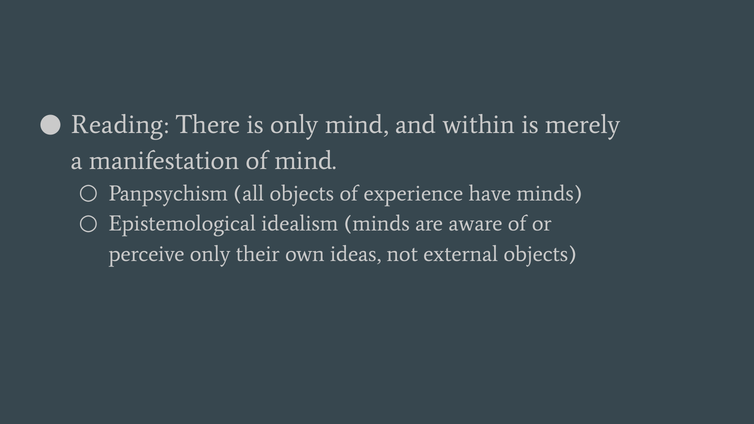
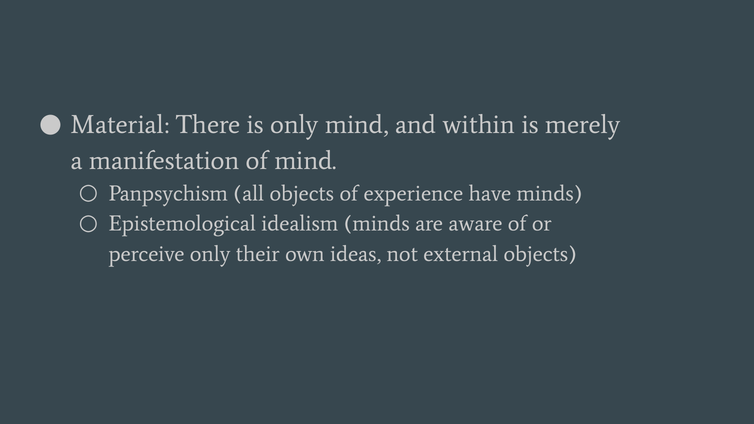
Reading: Reading -> Material
